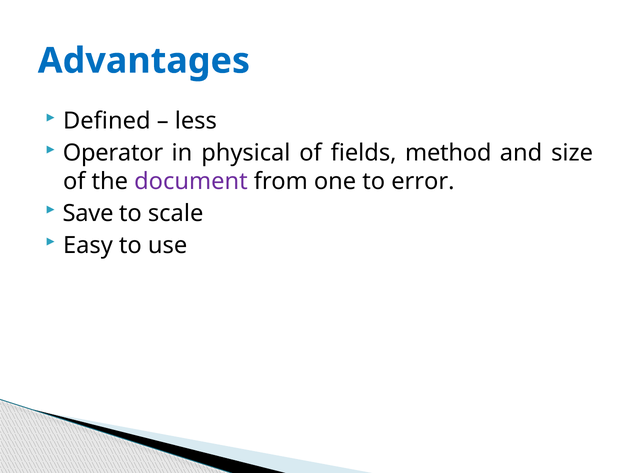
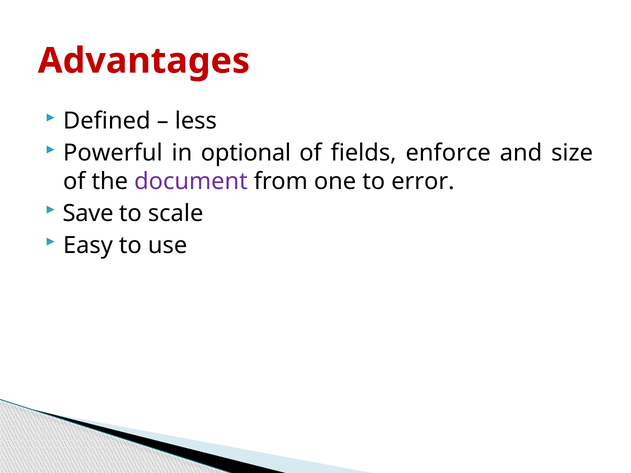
Advantages colour: blue -> red
Operator: Operator -> Powerful
physical: physical -> optional
method: method -> enforce
